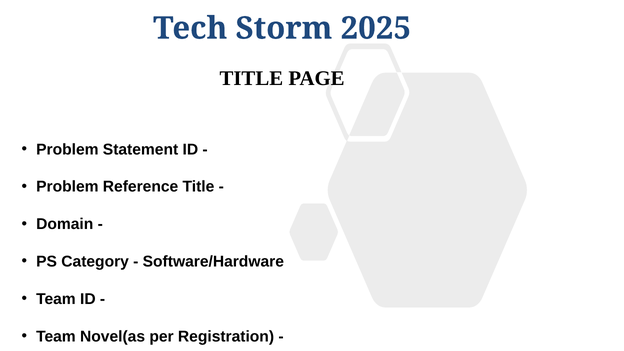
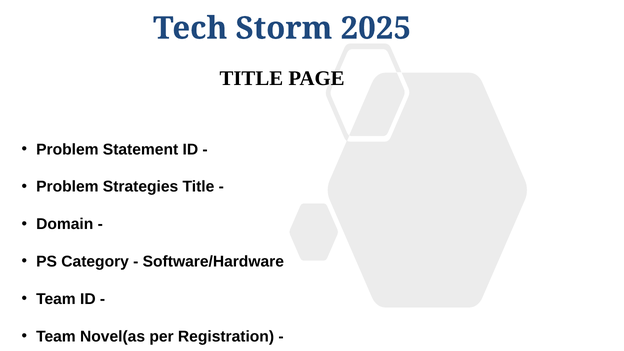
Reference: Reference -> Strategies
